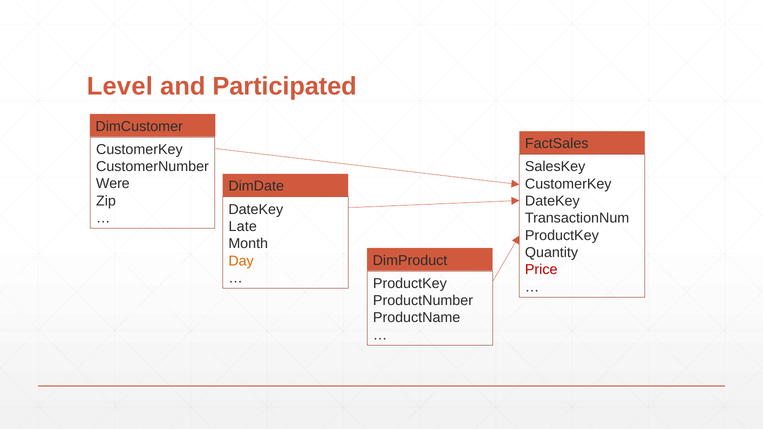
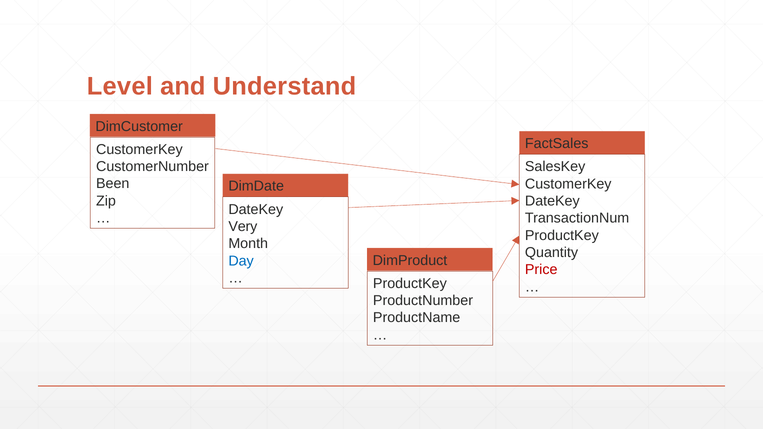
Participated: Participated -> Understand
Were: Were -> Been
Late: Late -> Very
Day colour: orange -> blue
